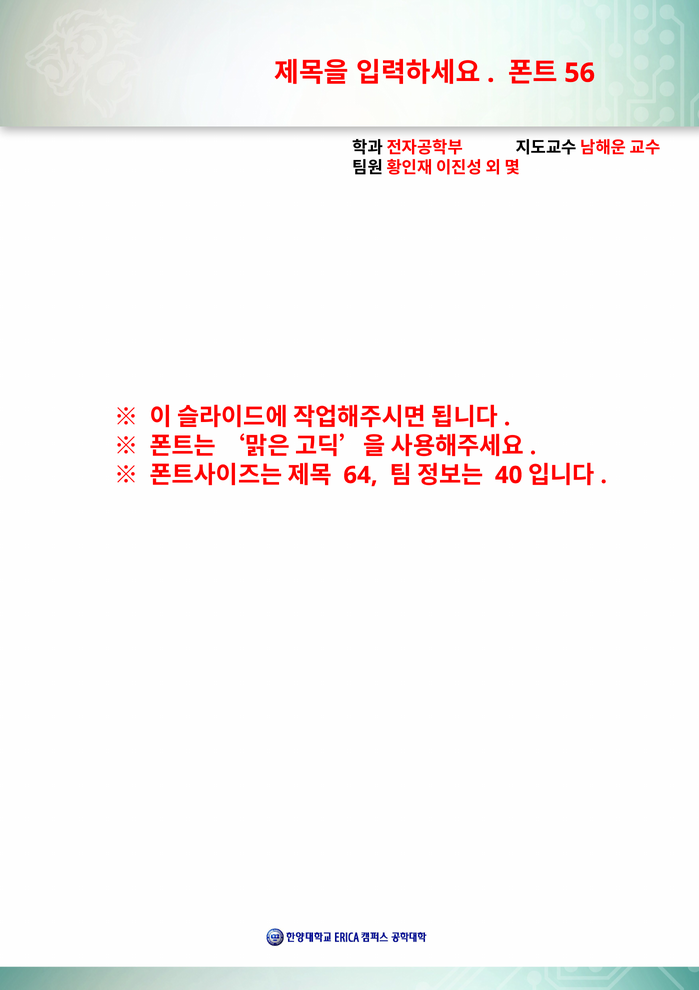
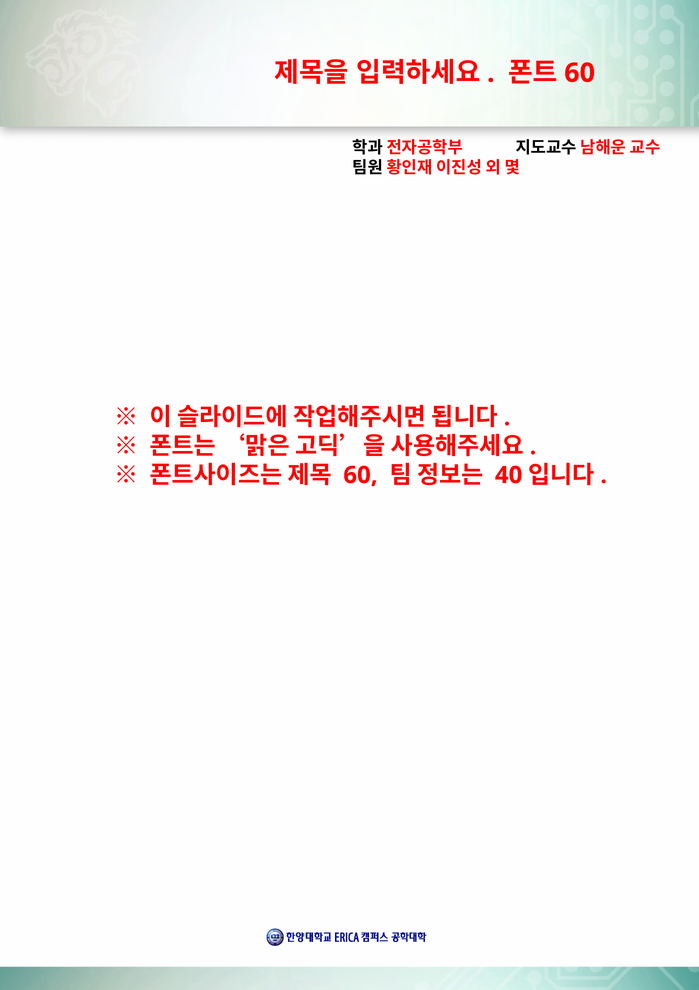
56 at (580, 73): 56 -> 60
64 at (360, 475): 64 -> 60
